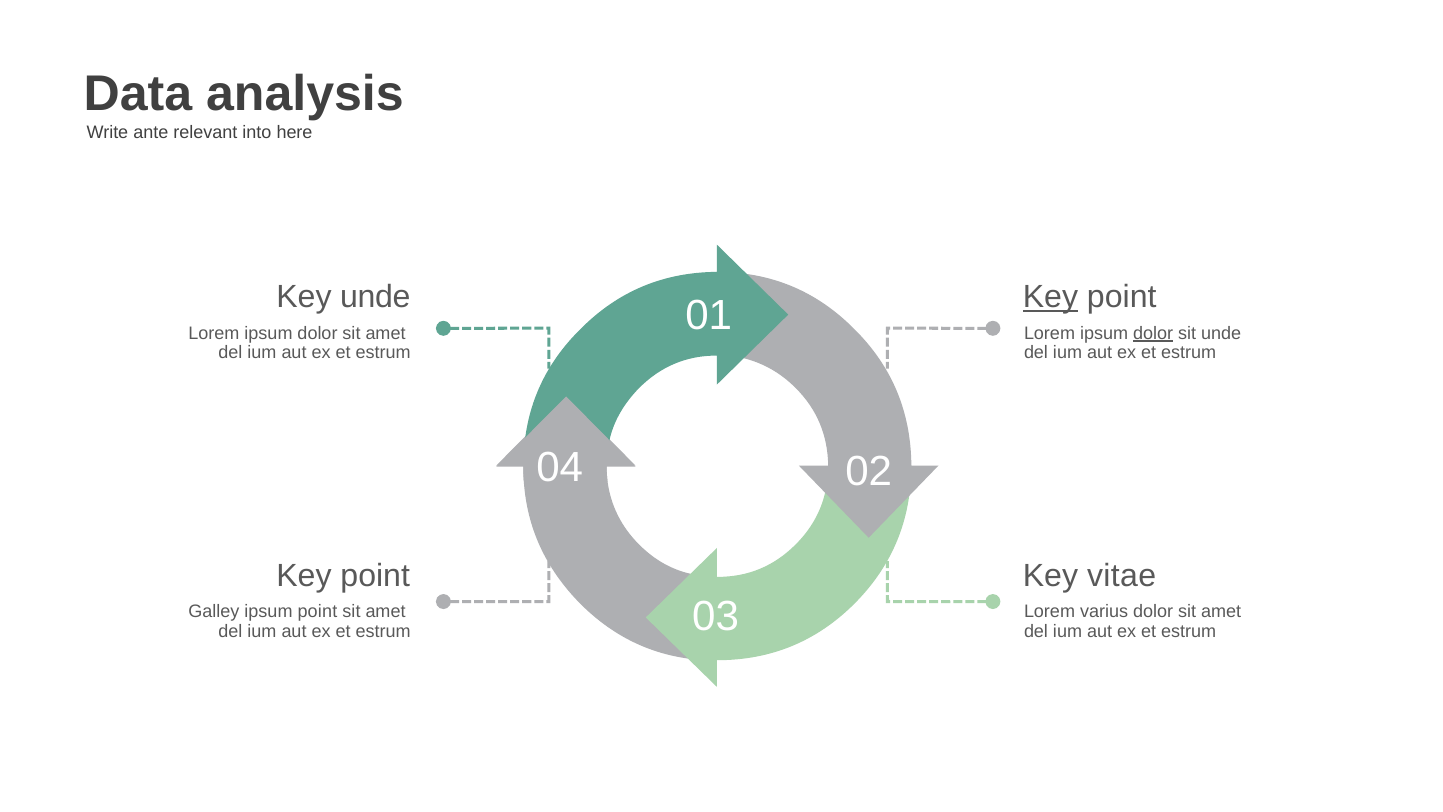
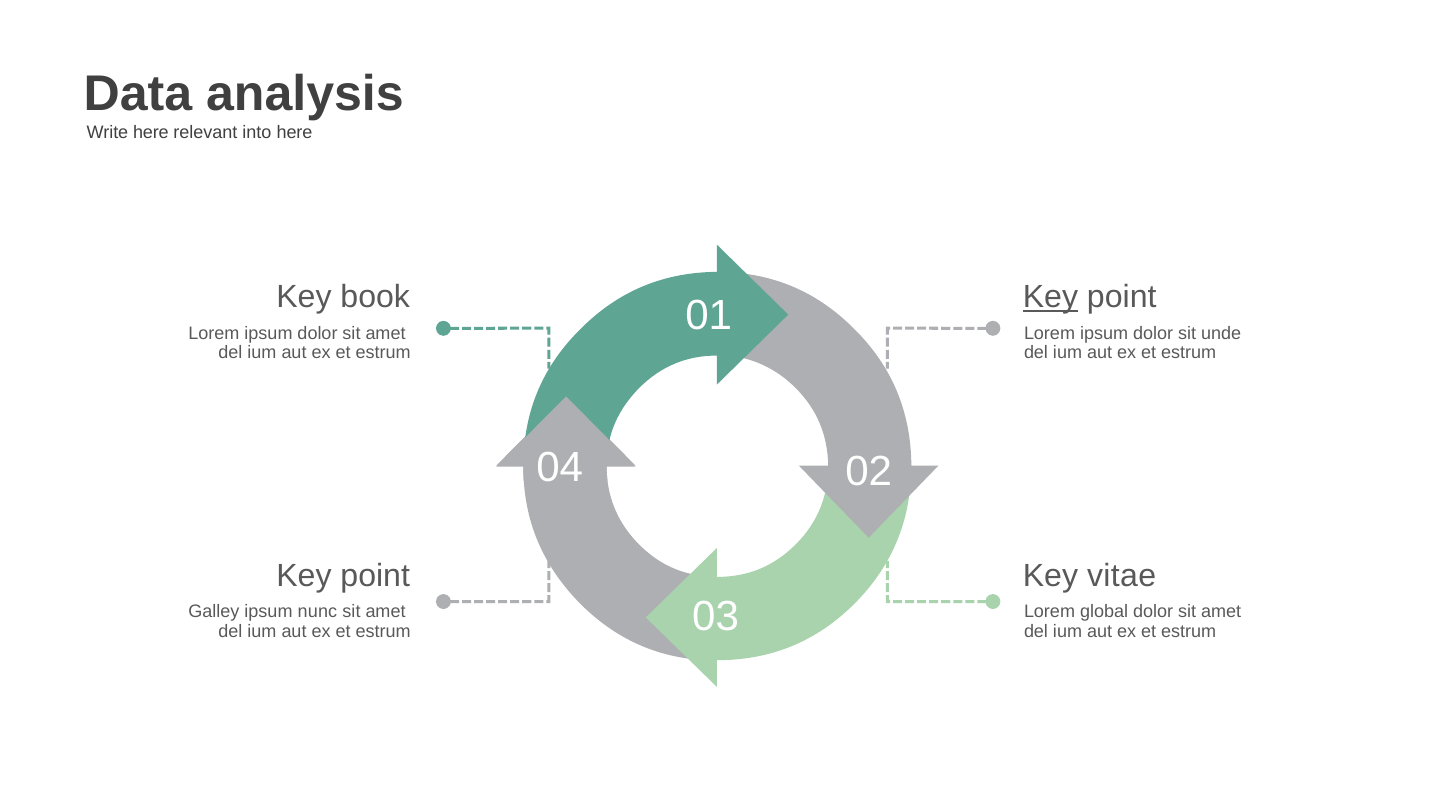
Write ante: ante -> here
Key unde: unde -> book
dolor at (1153, 333) underline: present -> none
ipsum point: point -> nunc
varius: varius -> global
